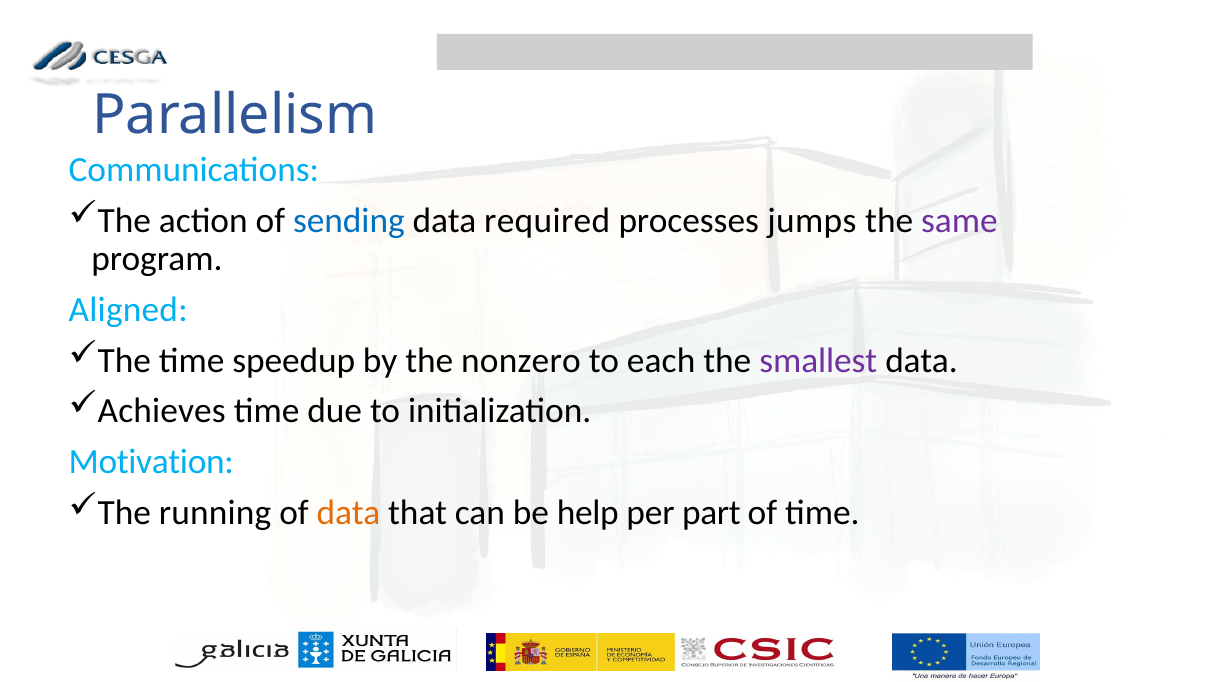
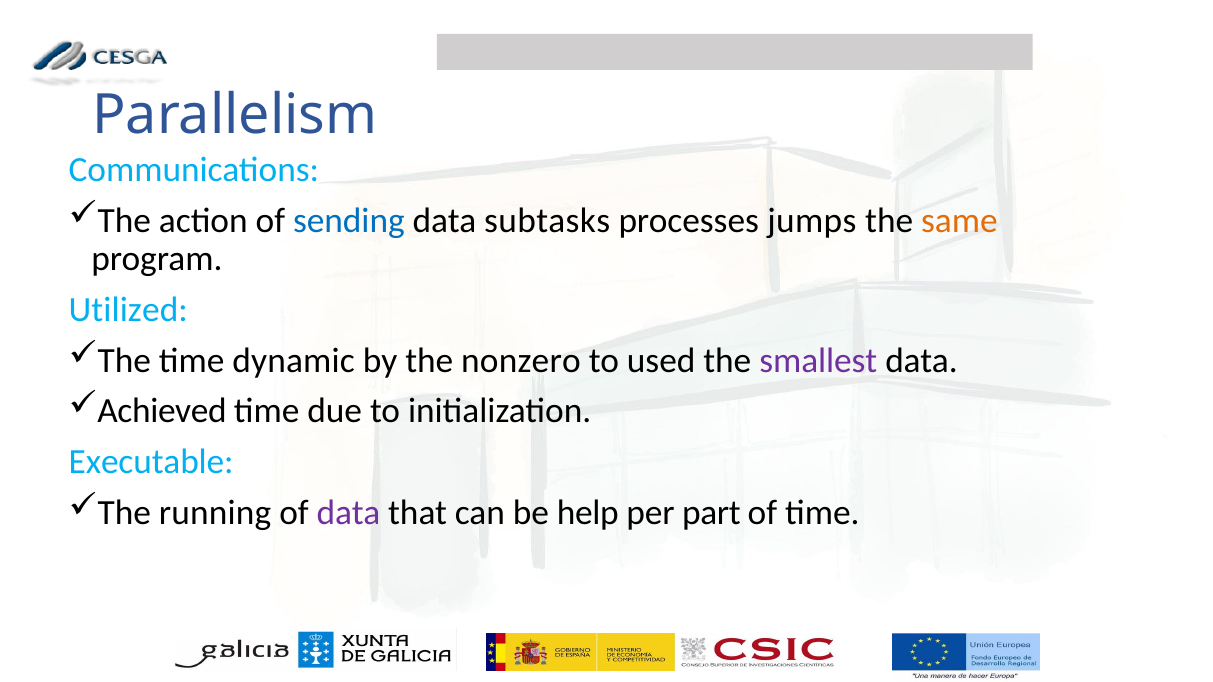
required: required -> subtasks
same colour: purple -> orange
Aligned: Aligned -> Utilized
speedup: speedup -> dynamic
each: each -> used
Achieves: Achieves -> Achieved
Motivation: Motivation -> Executable
data at (349, 513) colour: orange -> purple
